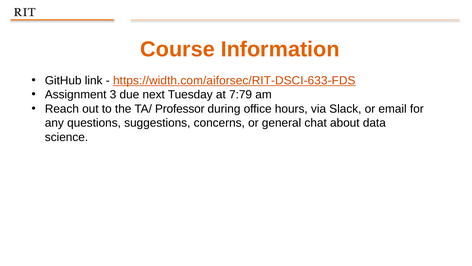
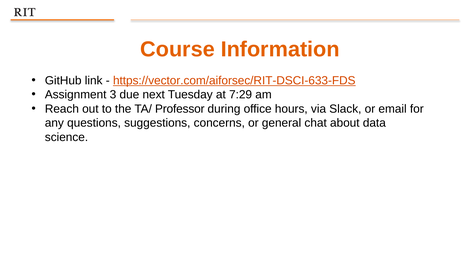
https://width.com/aiforsec/RIT-DSCI-633-FDS: https://width.com/aiforsec/RIT-DSCI-633-FDS -> https://vector.com/aiforsec/RIT-DSCI-633-FDS
7:79: 7:79 -> 7:29
